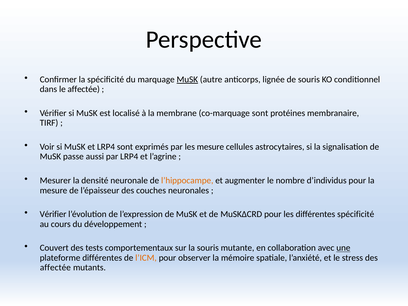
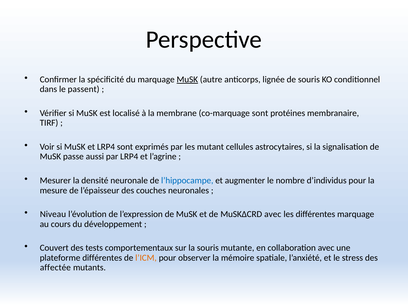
le affectée: affectée -> passent
les mesure: mesure -> mutant
l’hippocampe colour: orange -> blue
Vérifier at (53, 214): Vérifier -> Niveau
MuSKΔCRD pour: pour -> avec
différentes spécificité: spécificité -> marquage
une underline: present -> none
